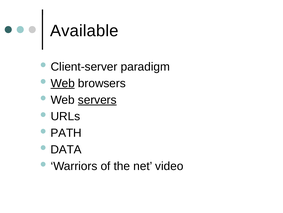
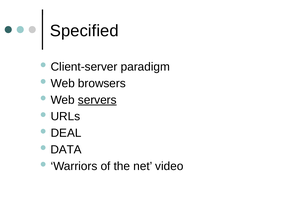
Available: Available -> Specified
Web at (63, 83) underline: present -> none
PATH: PATH -> DEAL
